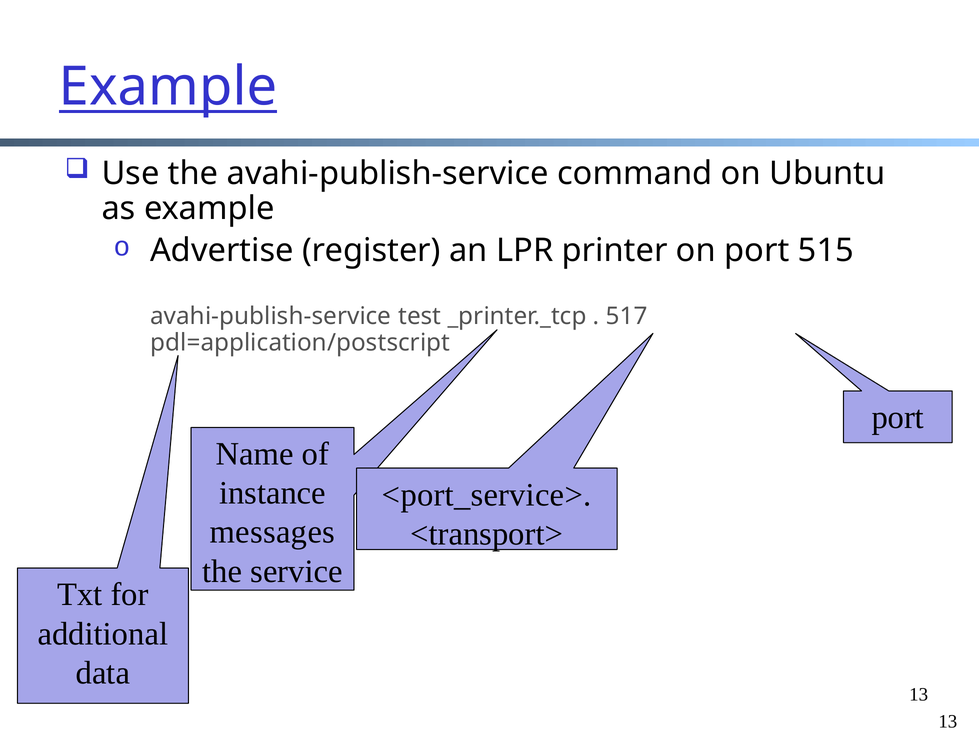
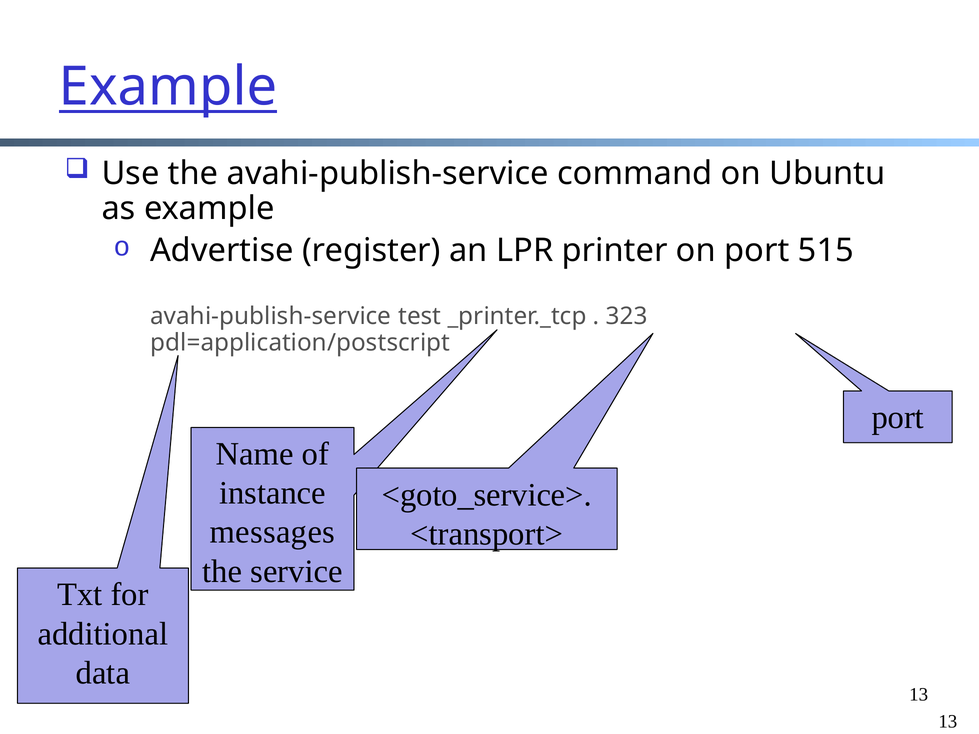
517: 517 -> 323
<port_service>: <port_service> -> <goto_service>
